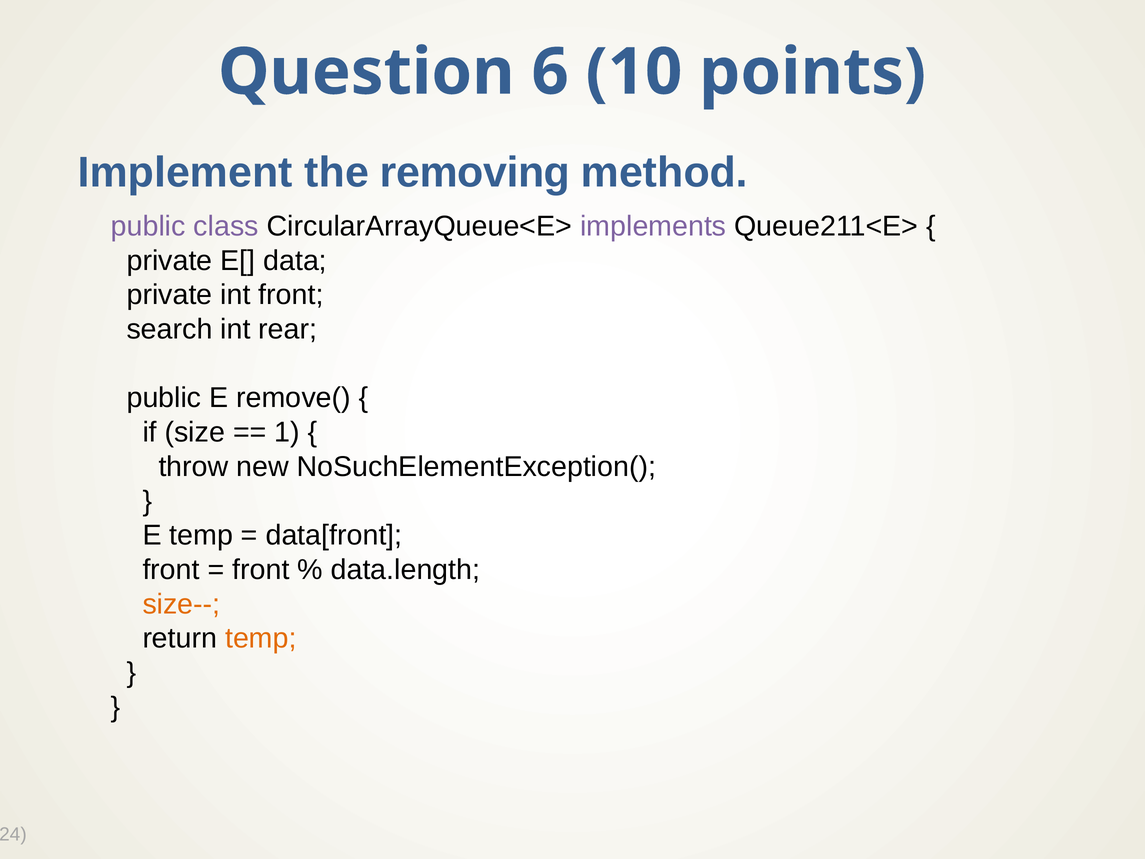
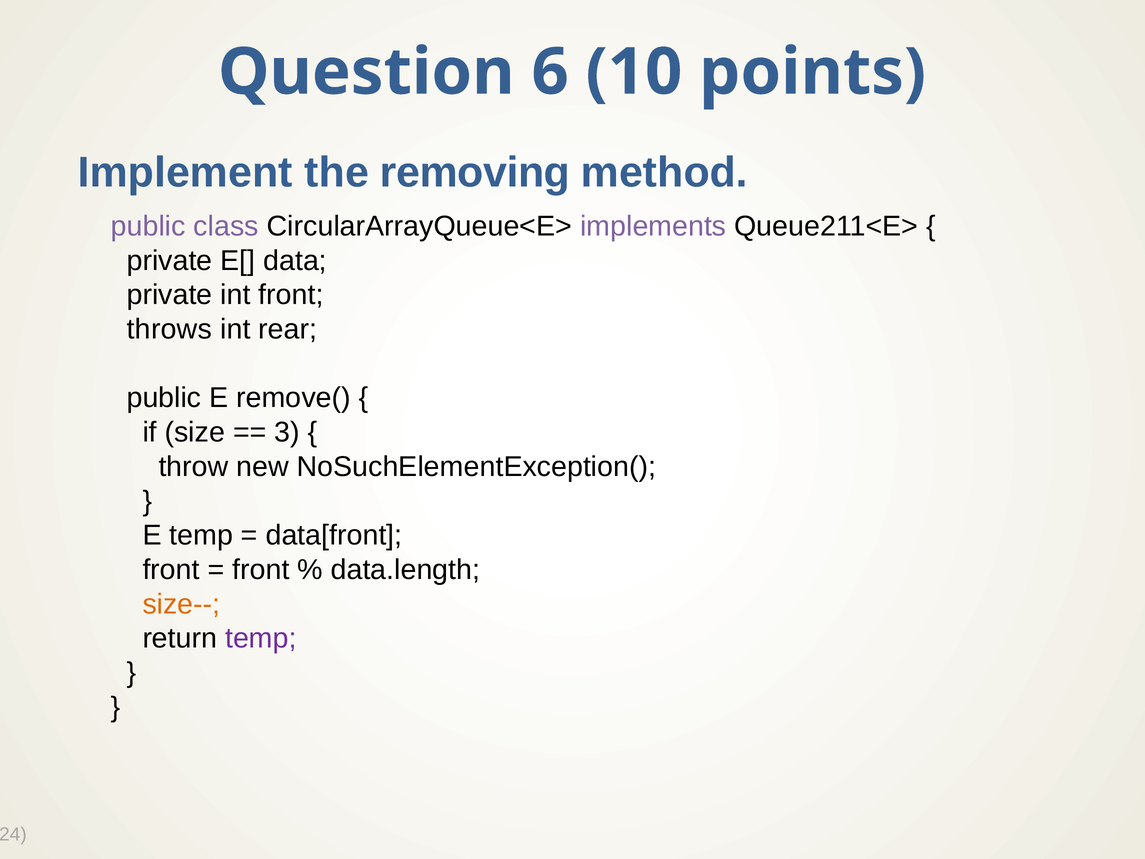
search: search -> throws
1: 1 -> 3
temp at (261, 638) colour: orange -> purple
